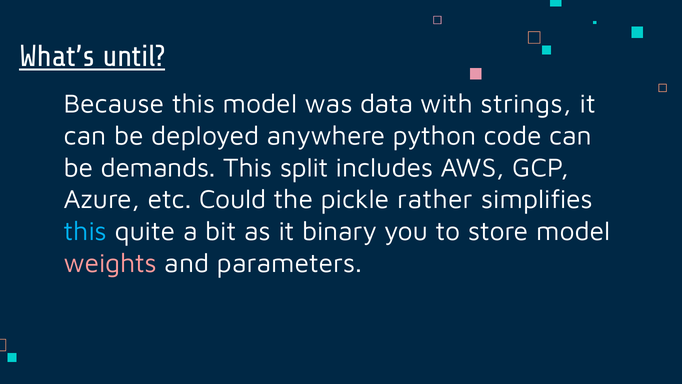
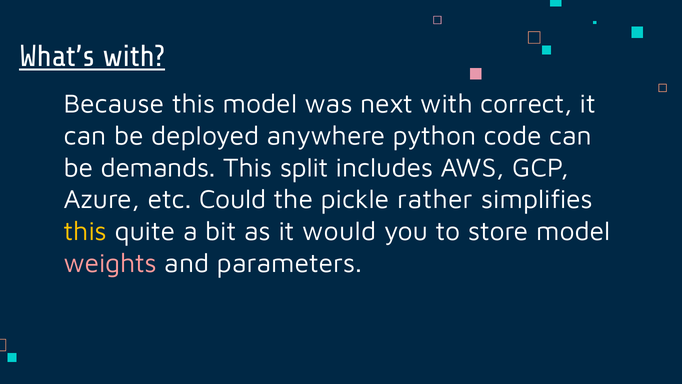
What’s until: until -> with
data: data -> next
strings: strings -> correct
this at (85, 231) colour: light blue -> yellow
binary: binary -> would
